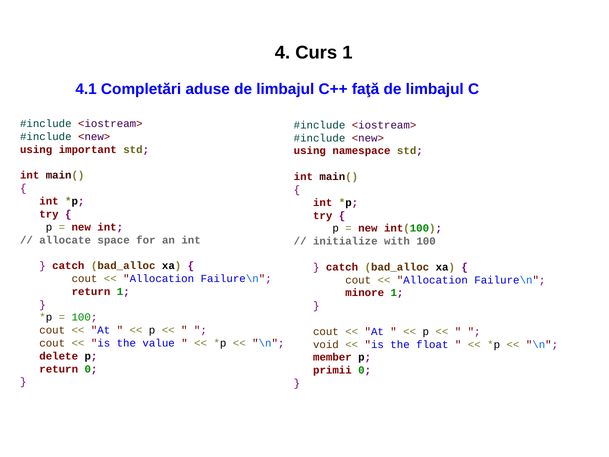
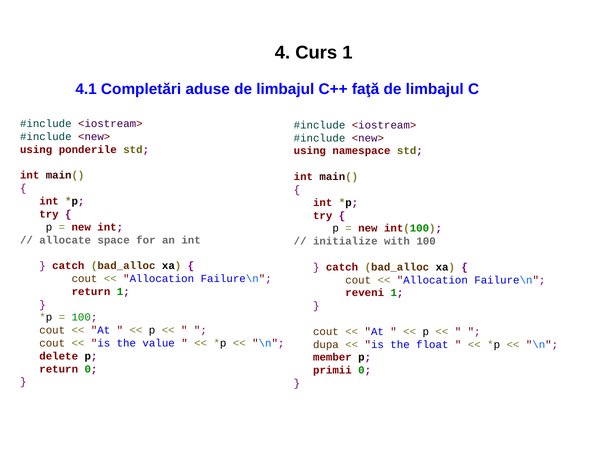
important: important -> ponderile
minore: minore -> reveni
void: void -> dupa
